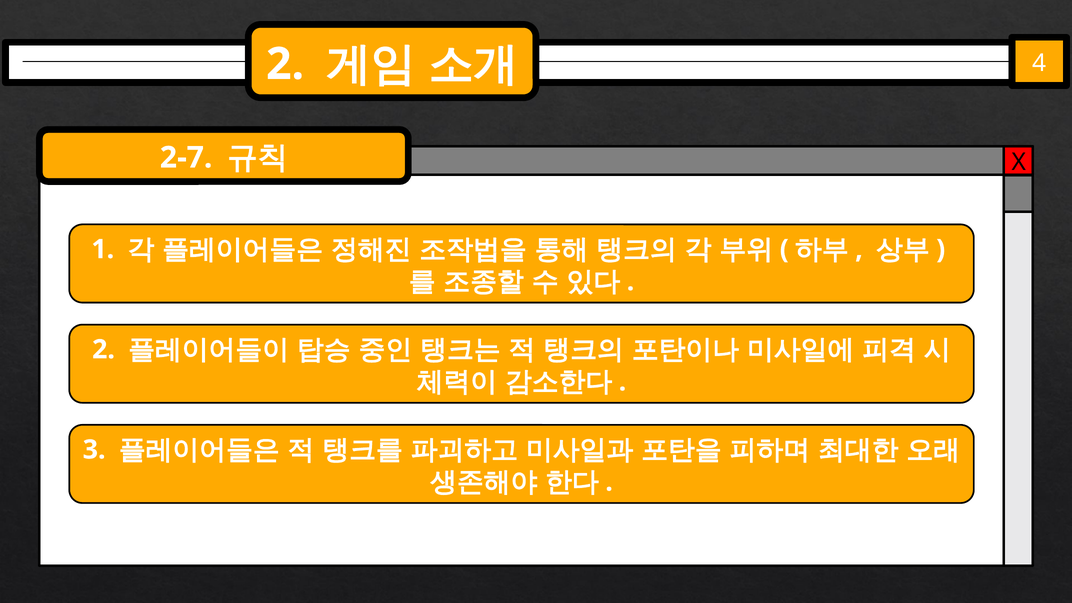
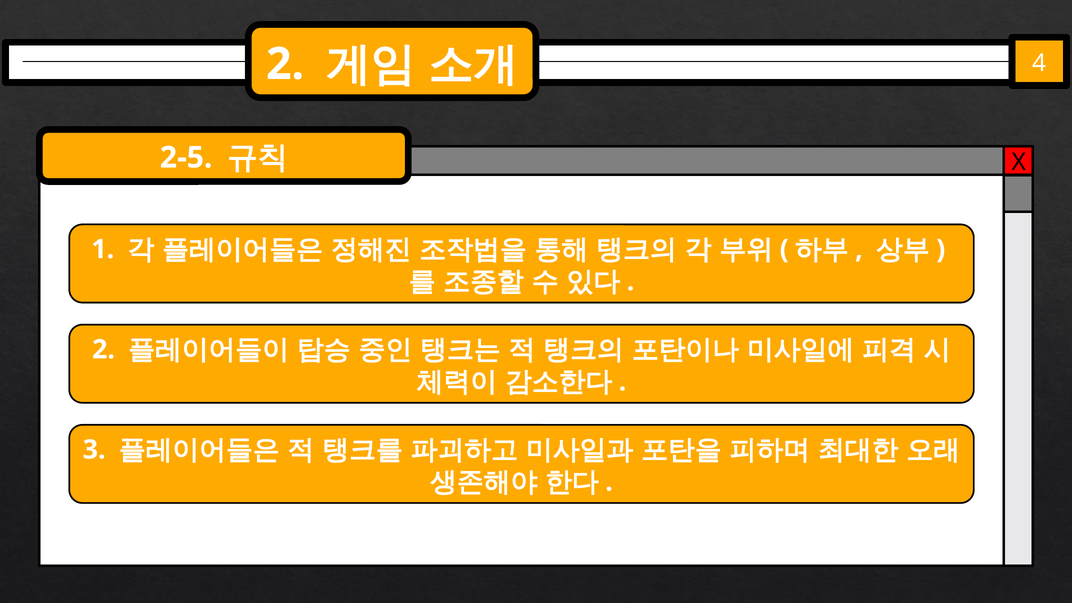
2-7: 2-7 -> 2-5
